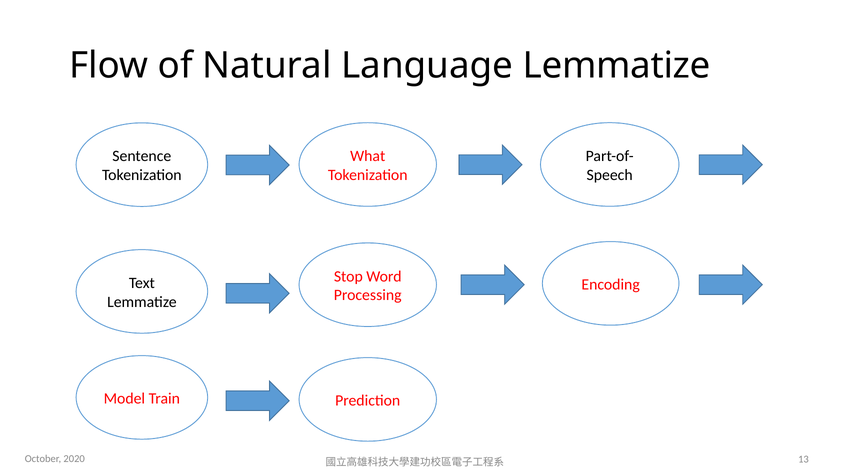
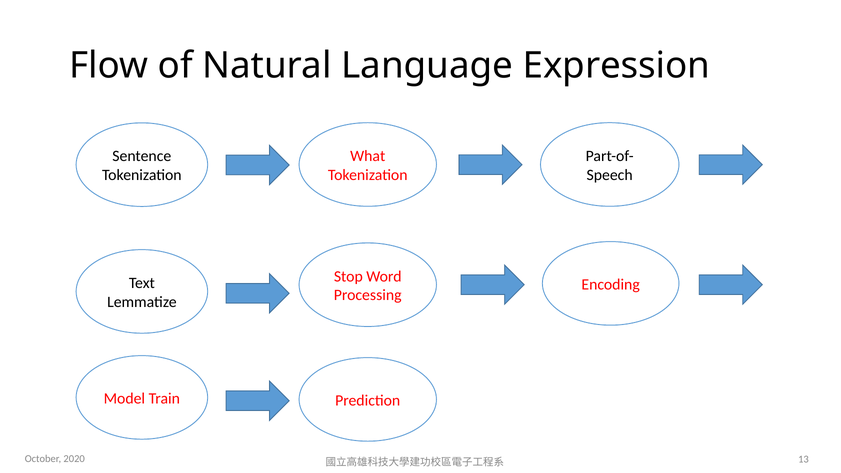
Language Lemmatize: Lemmatize -> Expression
